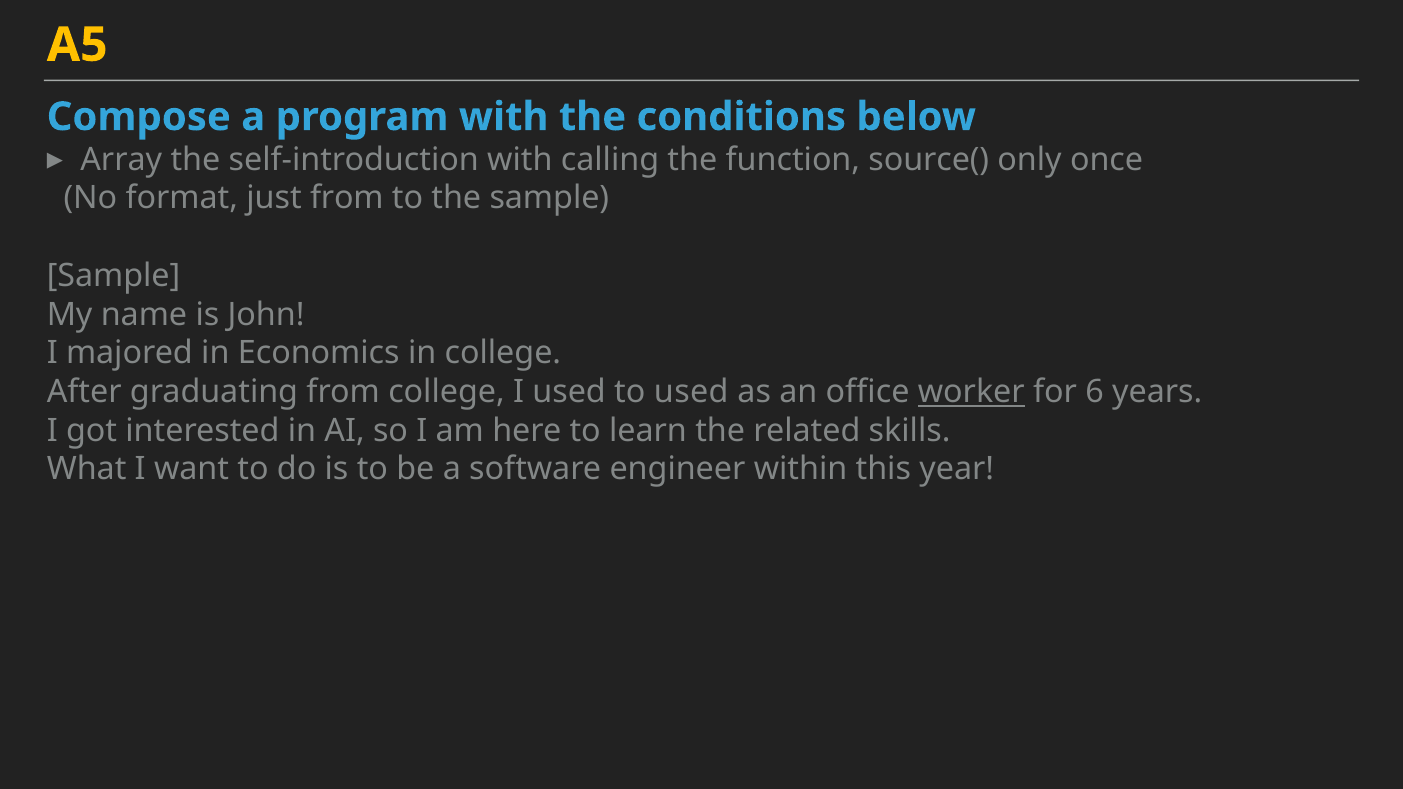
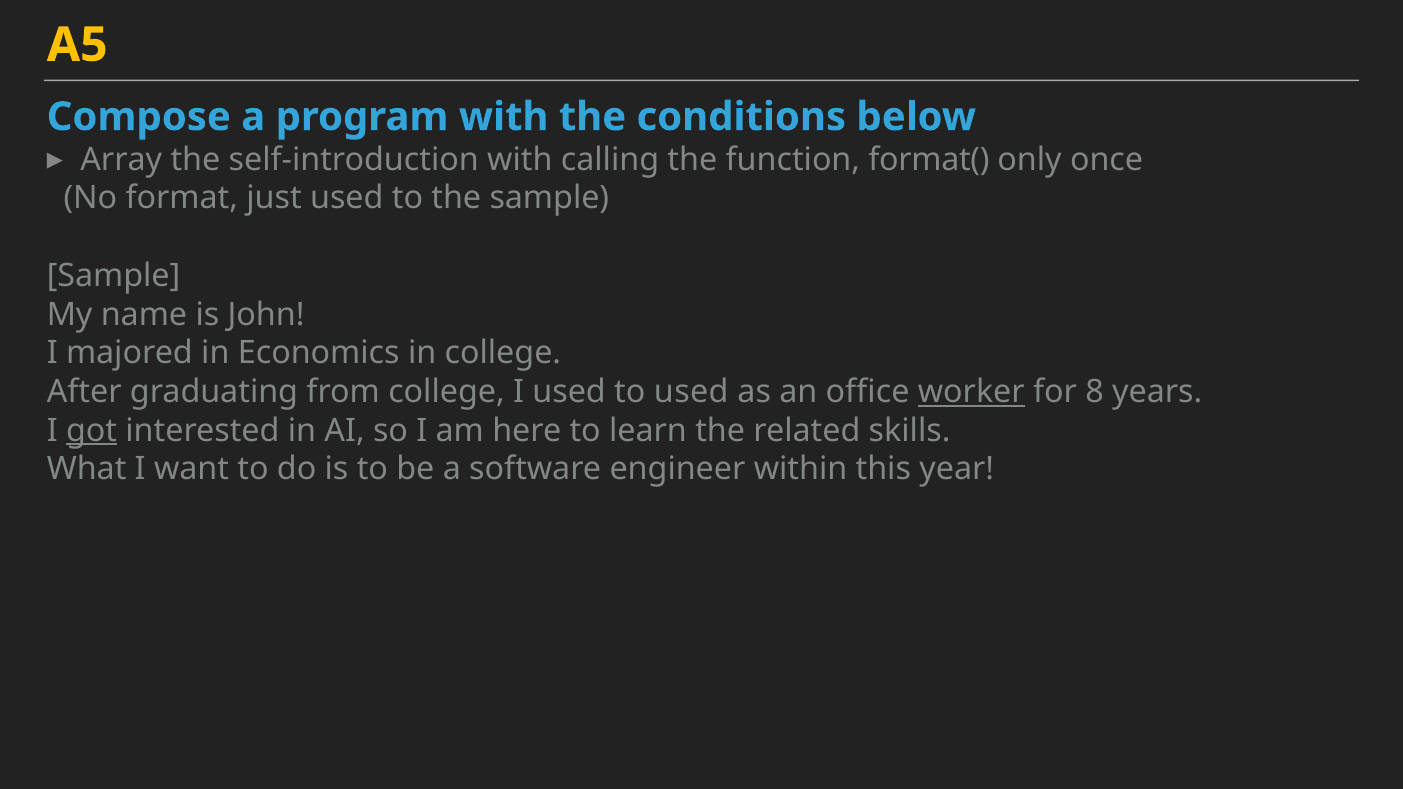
source(: source( -> format(
just from: from -> used
6: 6 -> 8
got underline: none -> present
